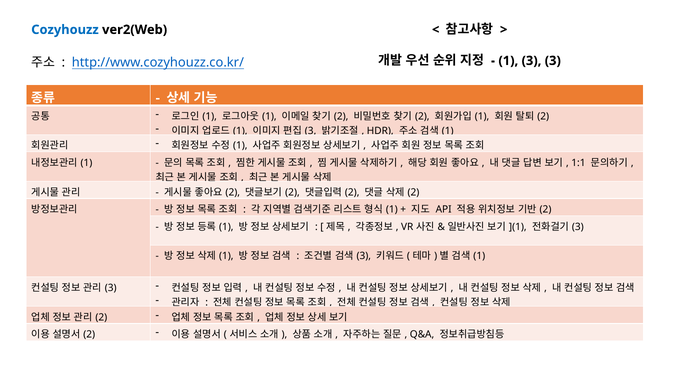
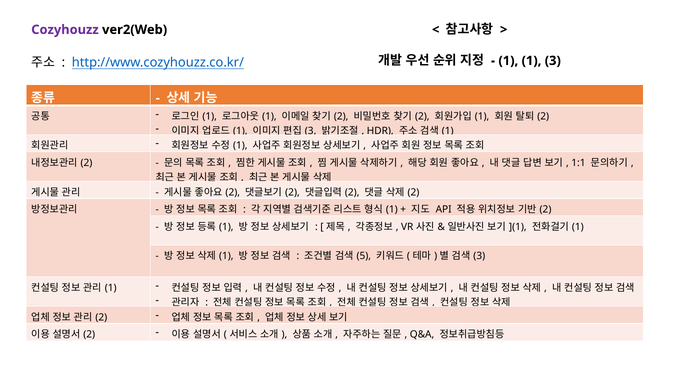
Cozyhouzz colour: blue -> purple
1 3: 3 -> 1
1 at (86, 163): 1 -> 2
3 at (578, 227): 3 -> 1
3 at (364, 256): 3 -> 5
1 at (479, 256): 1 -> 3
3 at (111, 288): 3 -> 1
